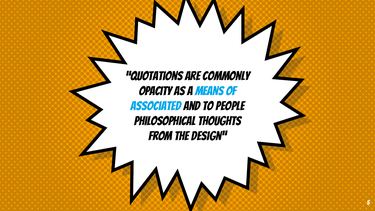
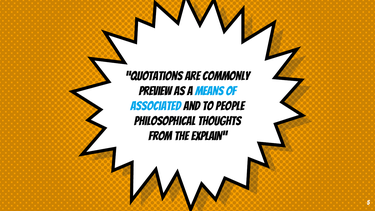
opacity: opacity -> preview
design: design -> explain
